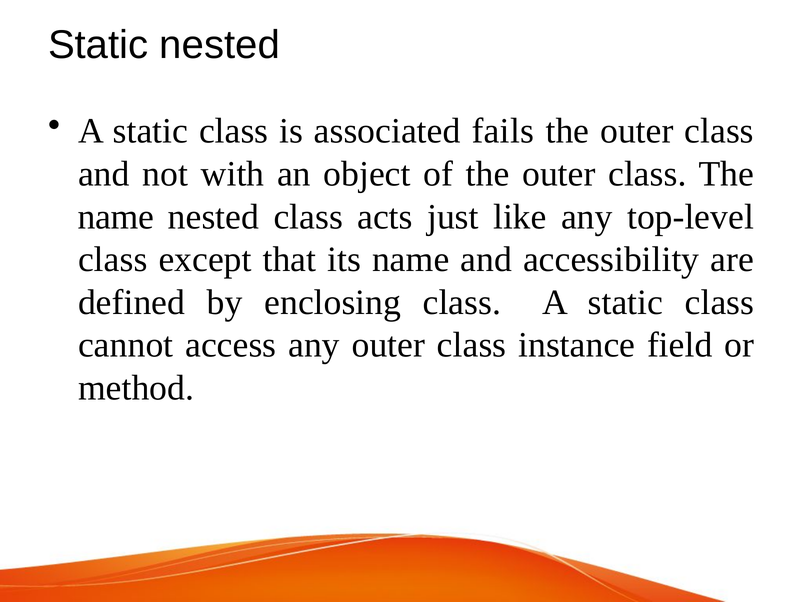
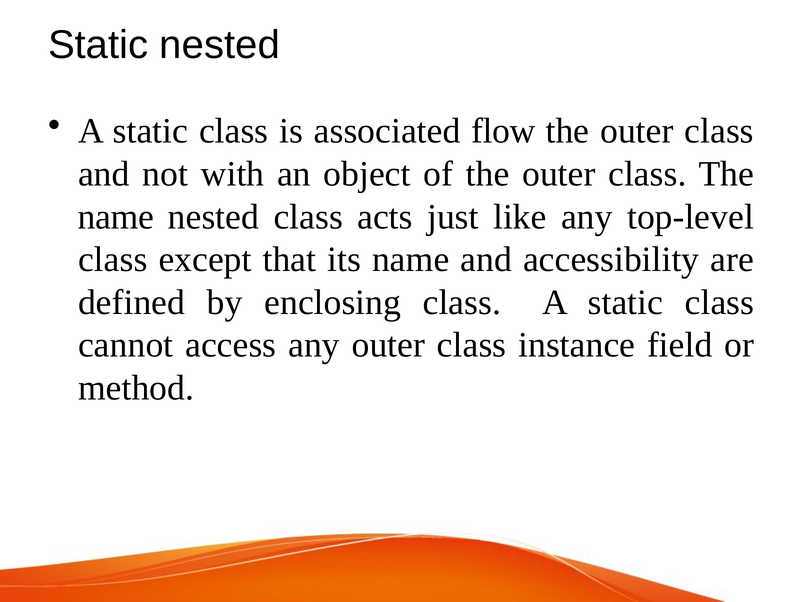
fails: fails -> flow
